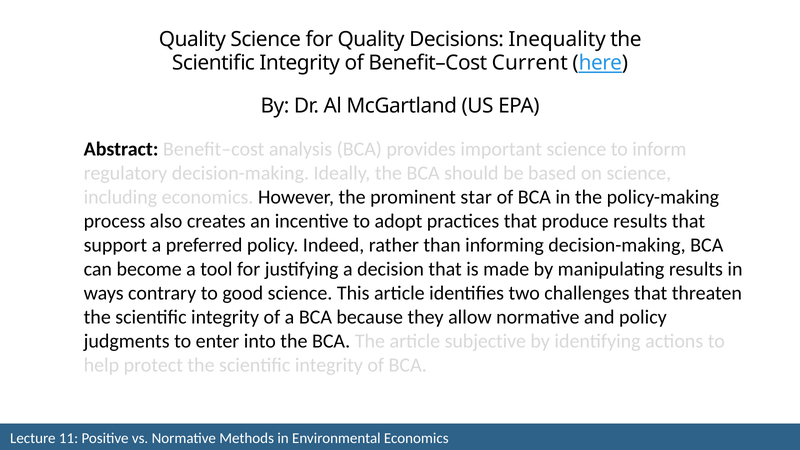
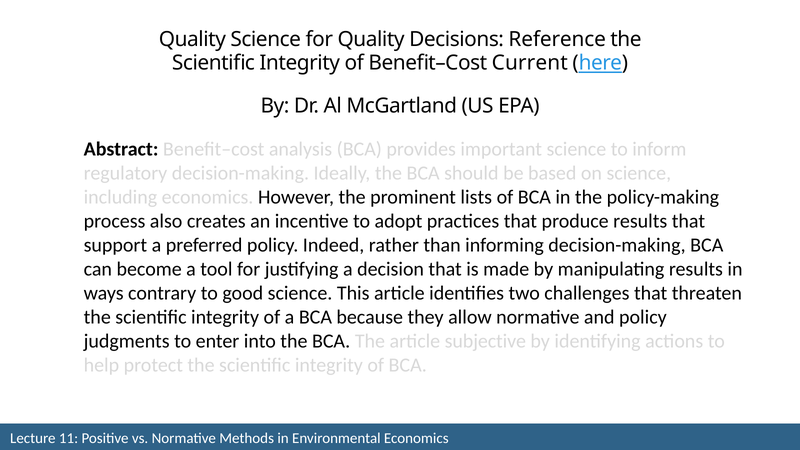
Inequality: Inequality -> Reference
star: star -> lists
